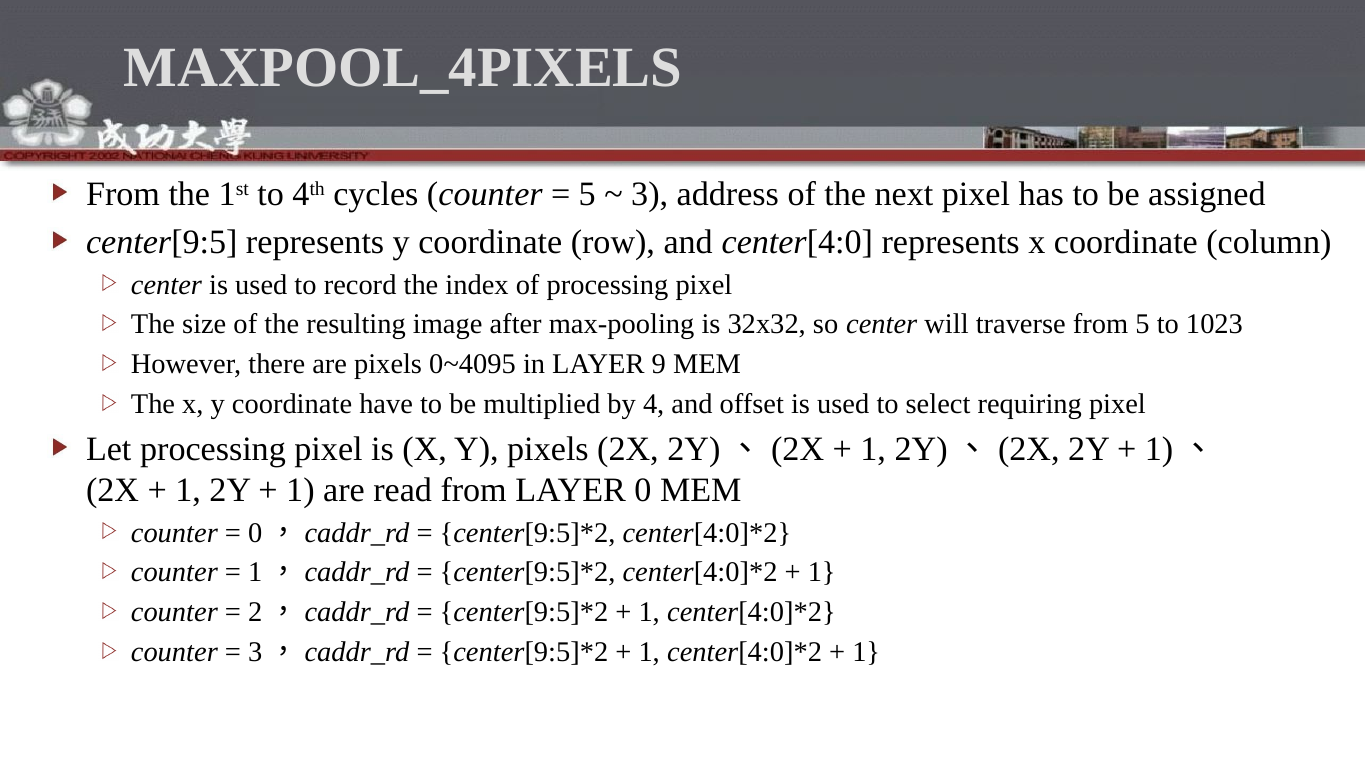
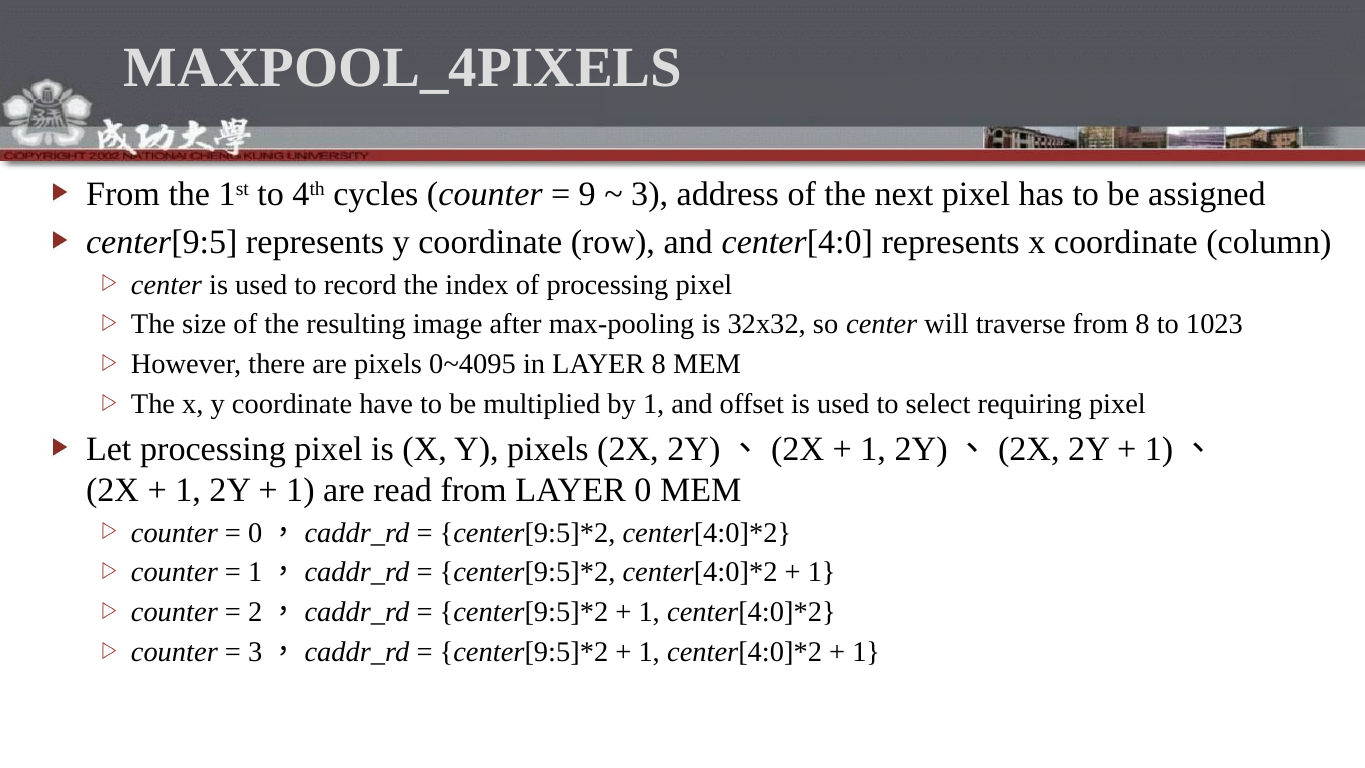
5 at (587, 194): 5 -> 9
from 5: 5 -> 8
LAYER 9: 9 -> 8
by 4: 4 -> 1
